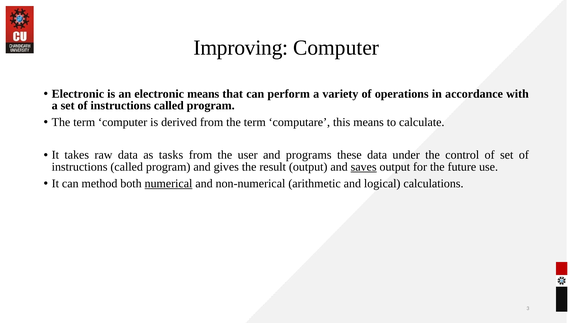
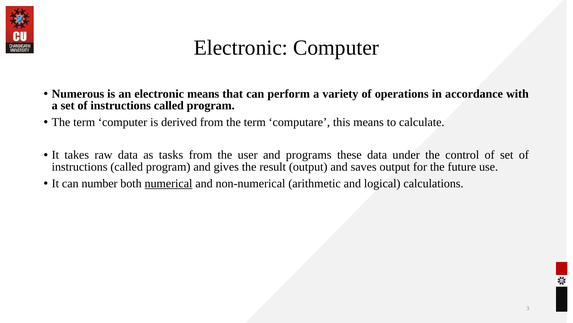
Improving at (241, 48): Improving -> Electronic
Electronic at (78, 94): Electronic -> Numerous
saves underline: present -> none
method: method -> number
